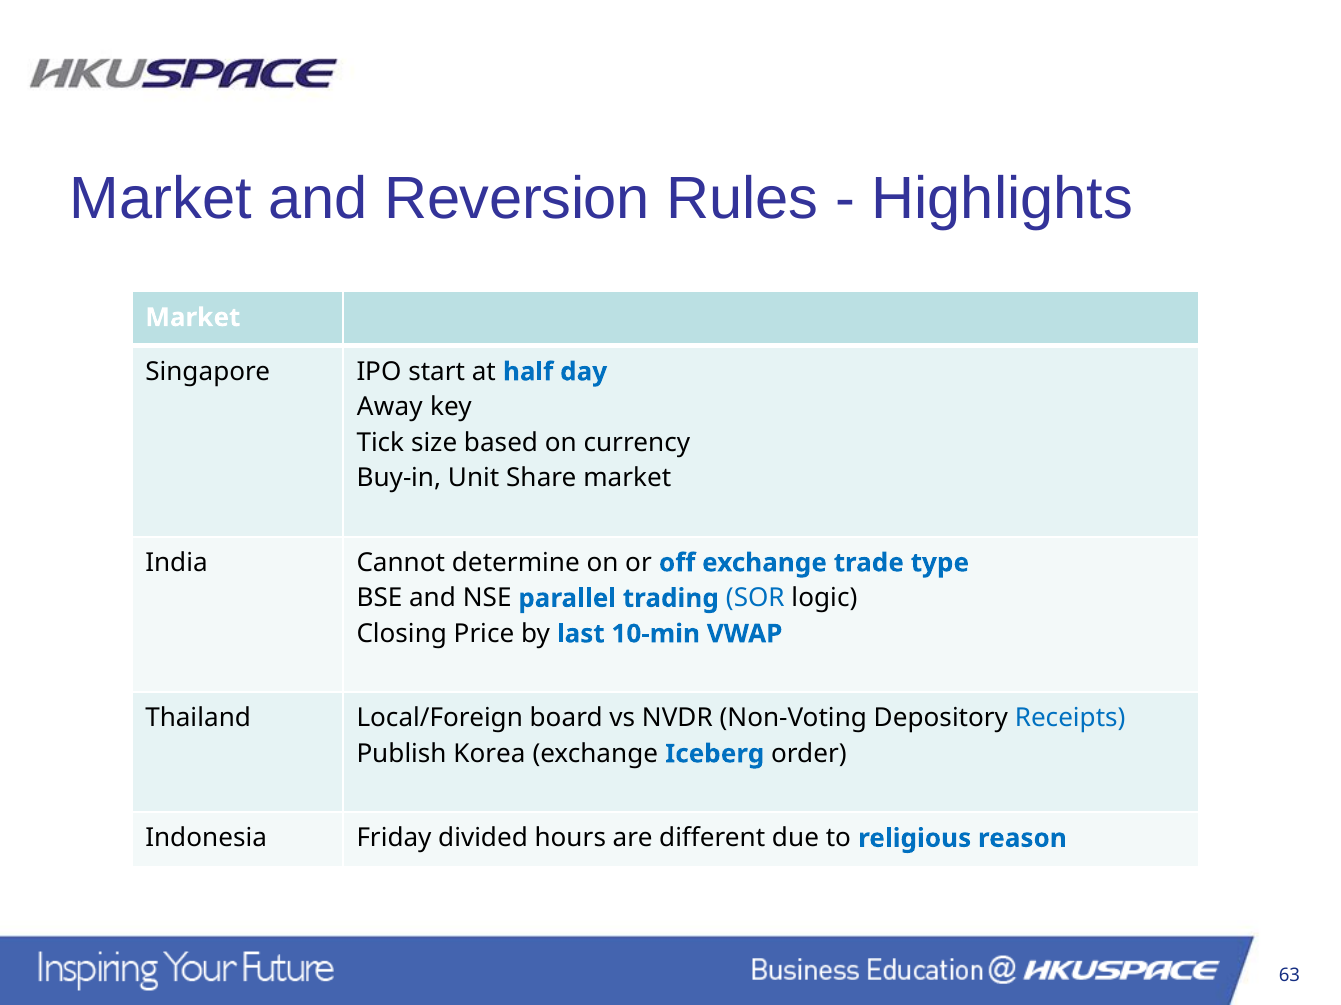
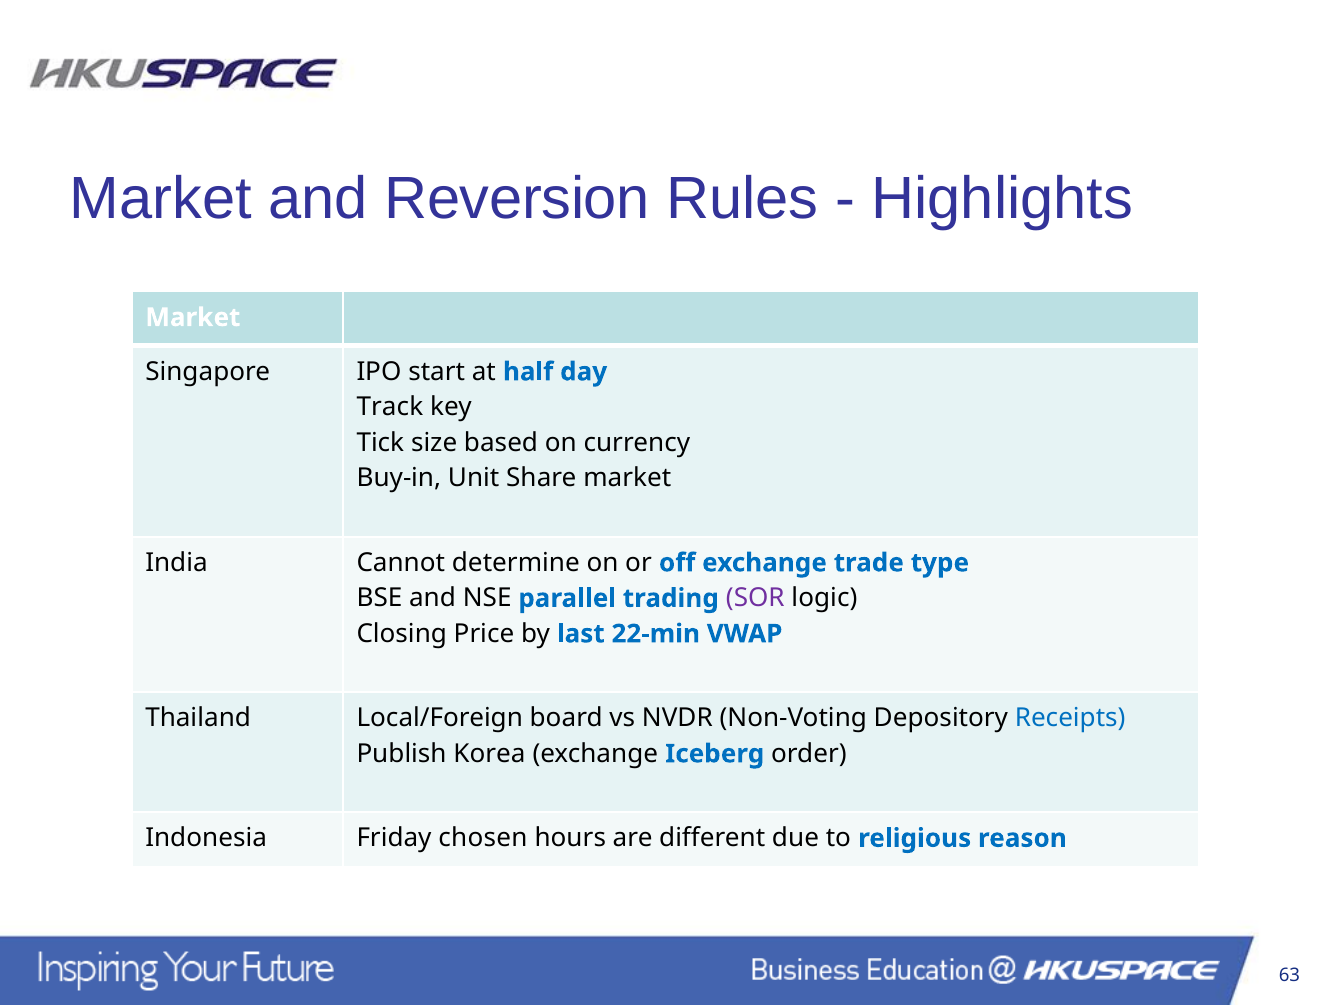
Away: Away -> Track
SOR colour: blue -> purple
10-min: 10-min -> 22-min
divided: divided -> chosen
